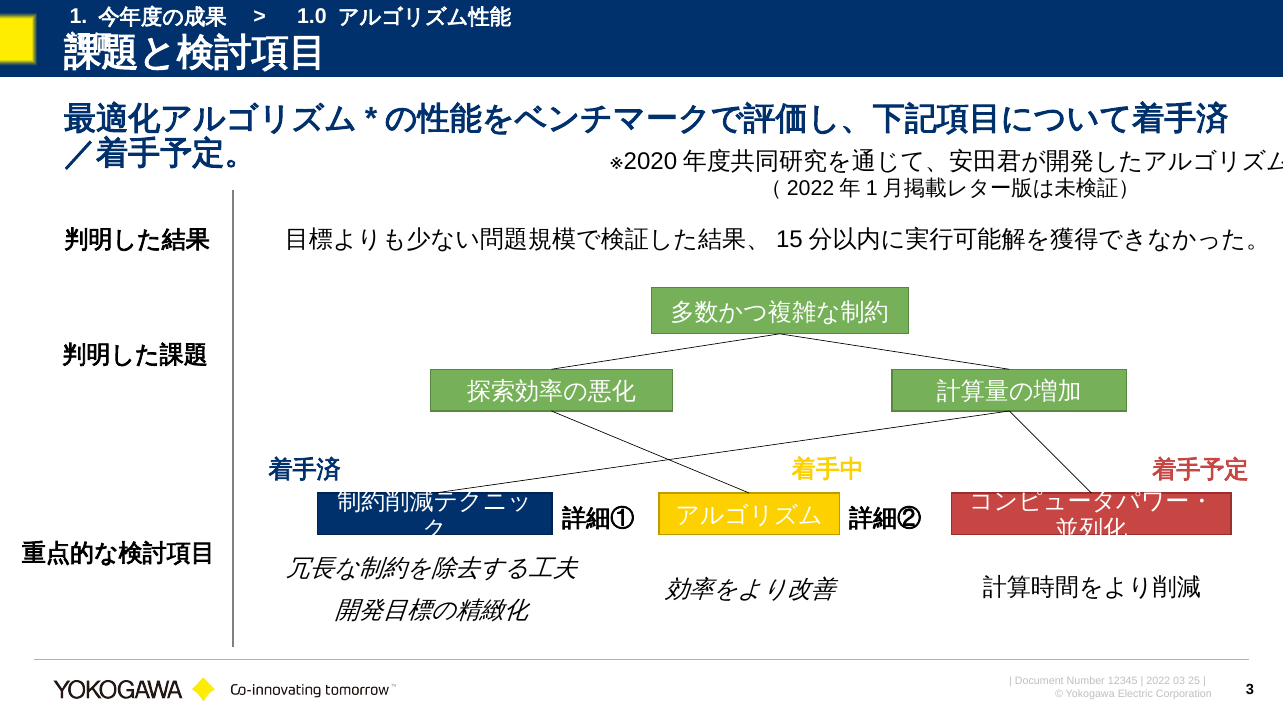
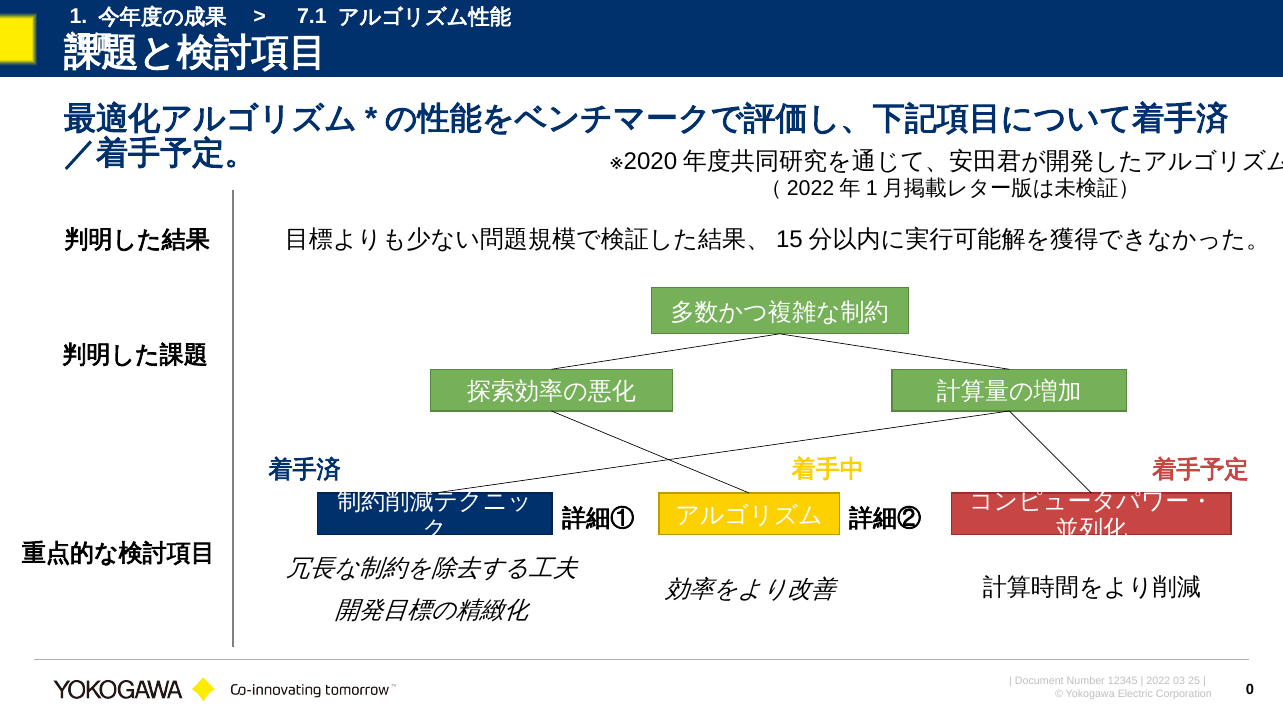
1.0: 1.0 -> 7.1
3: 3 -> 0
